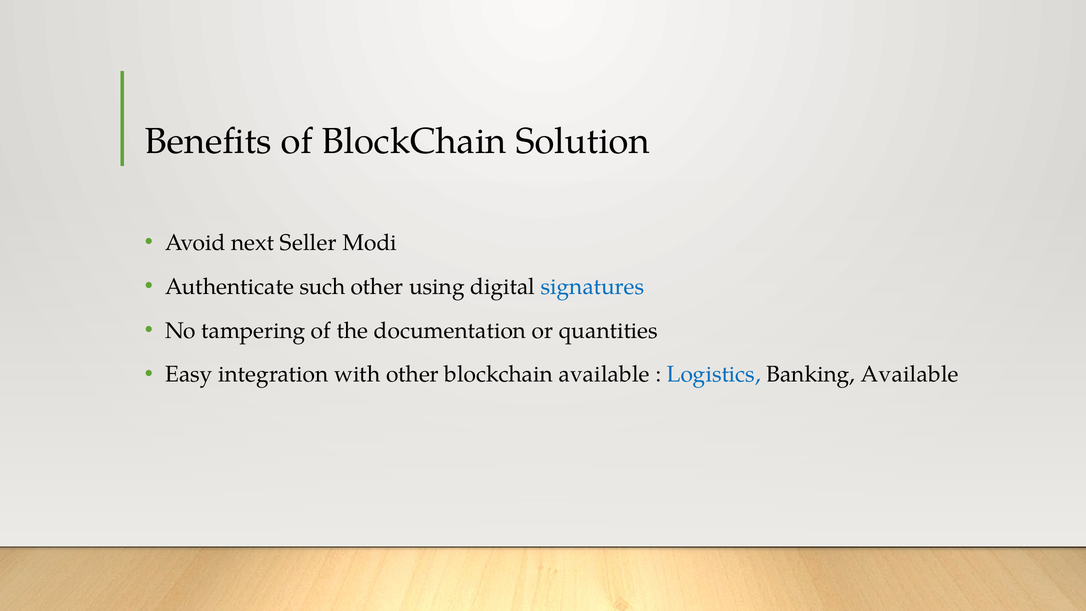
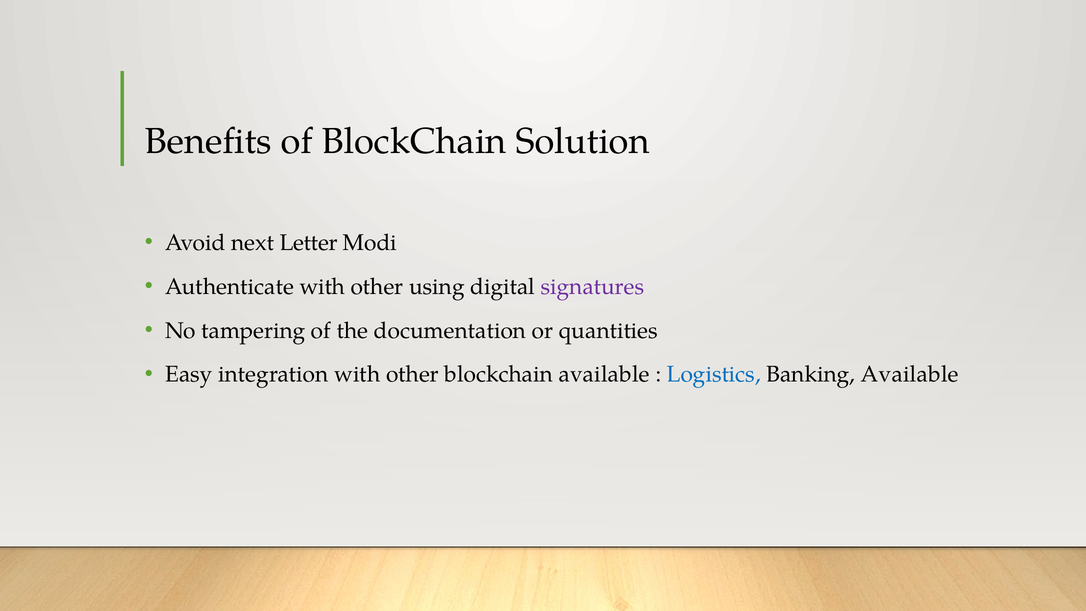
Seller: Seller -> Letter
Authenticate such: such -> with
signatures colour: blue -> purple
